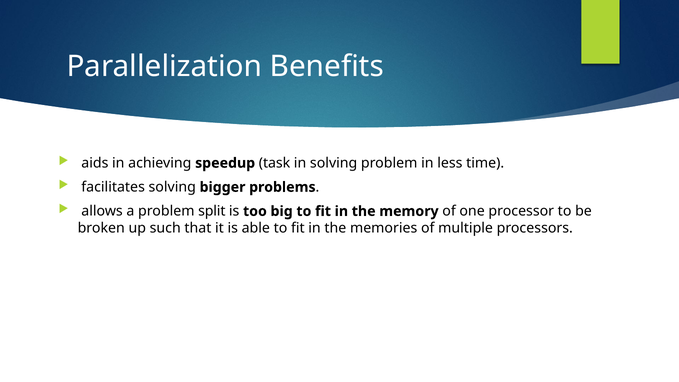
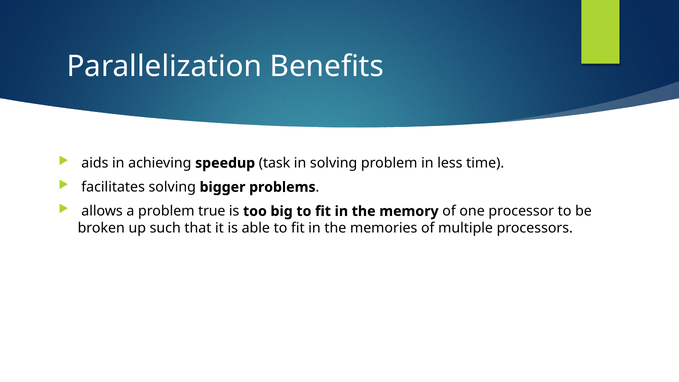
split: split -> true
